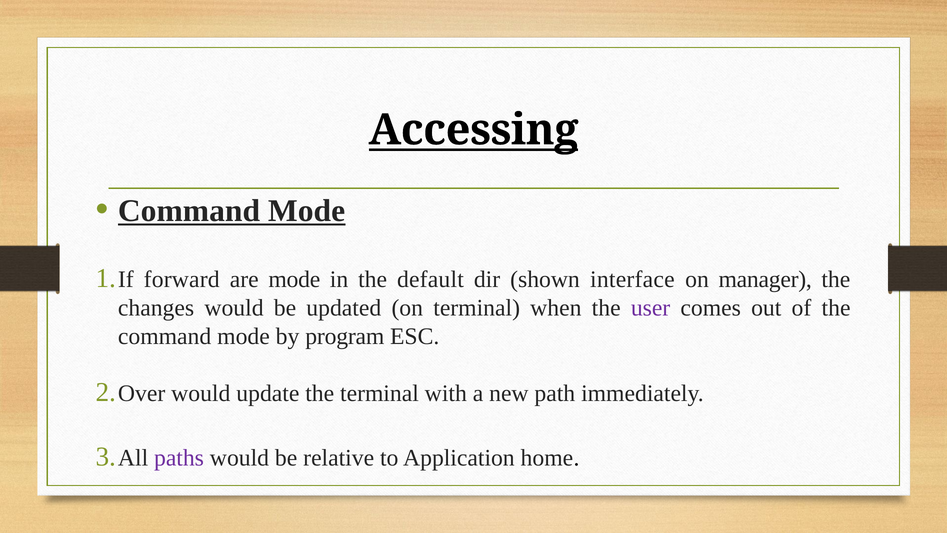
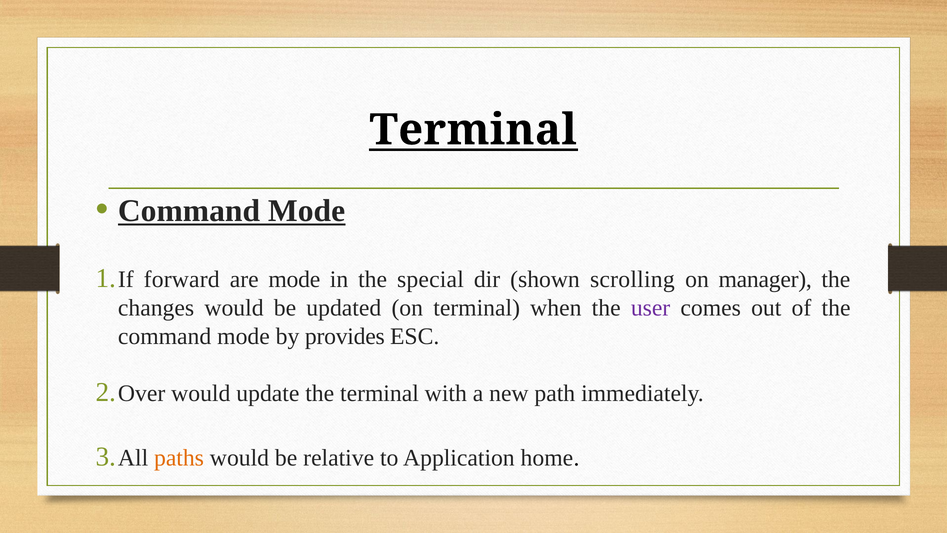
Accessing at (474, 130): Accessing -> Terminal
default: default -> special
interface: interface -> scrolling
program: program -> provides
paths colour: purple -> orange
